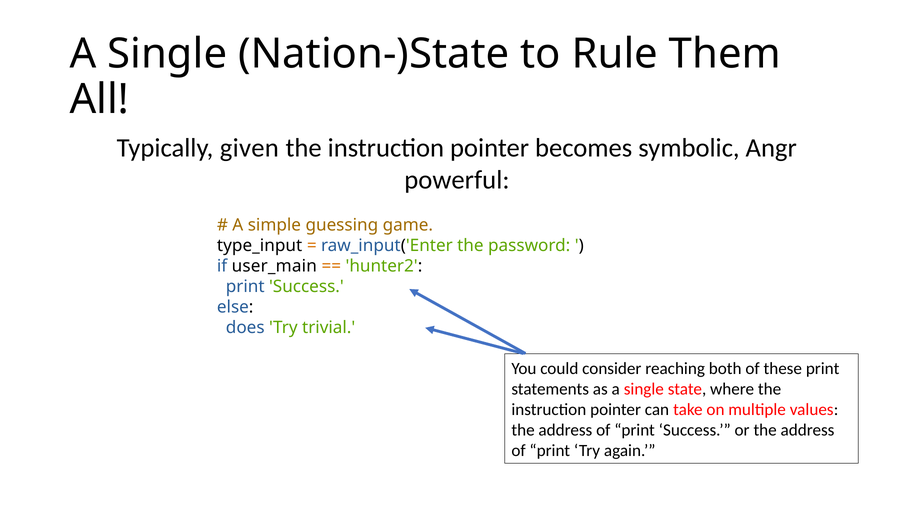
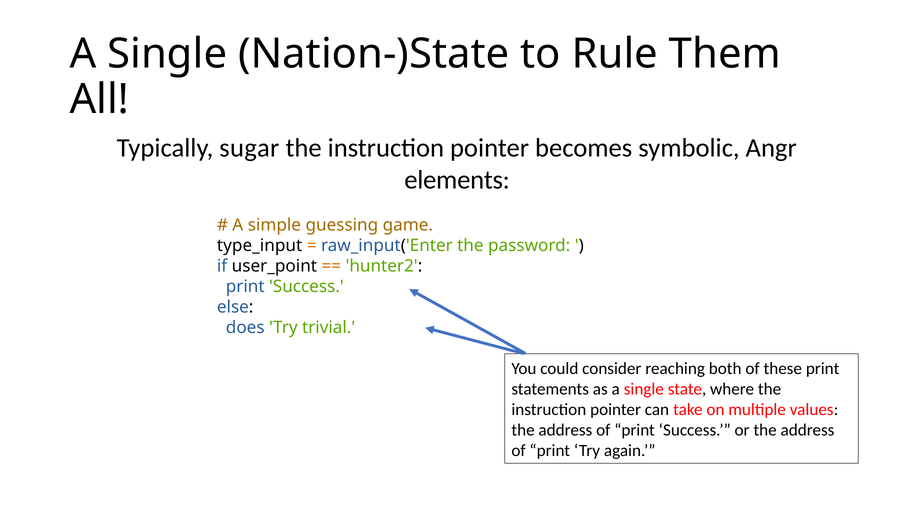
given: given -> sugar
powerful: powerful -> elements
user_main: user_main -> user_point
